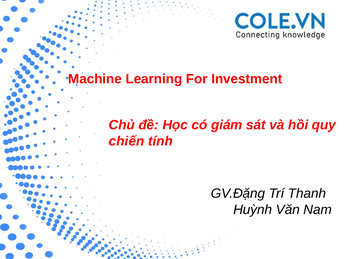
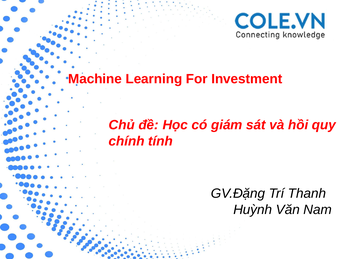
chiến: chiến -> chính
